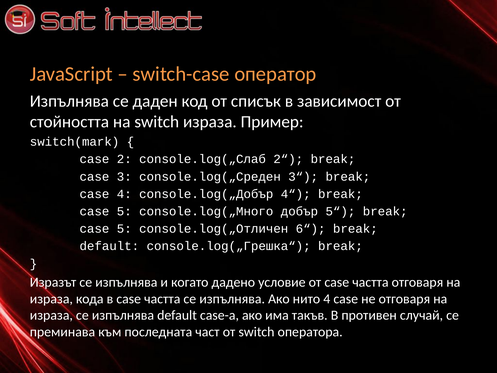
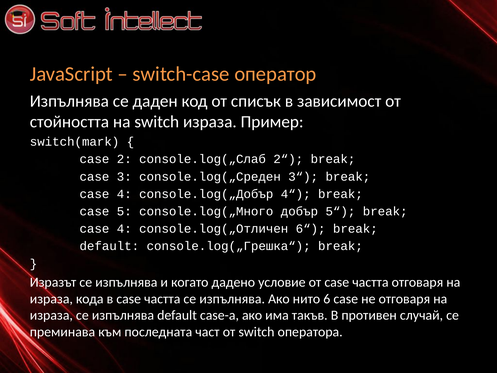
5 at (124, 229): 5 -> 4
нито 4: 4 -> 6
